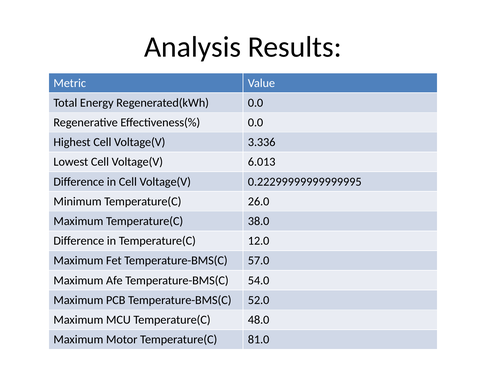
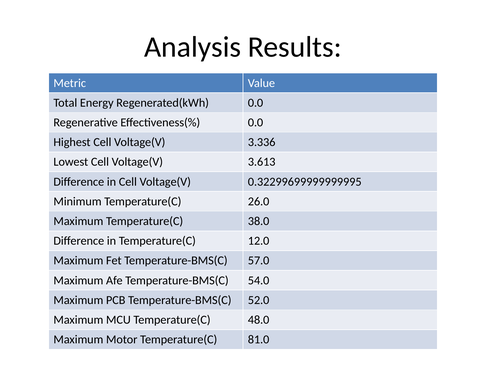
6.013: 6.013 -> 3.613
0.22299999999999995: 0.22299999999999995 -> 0.32299699999999995
